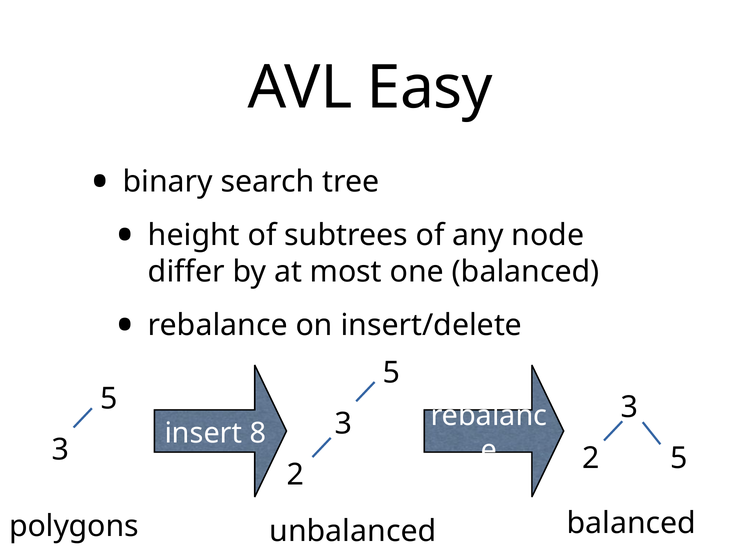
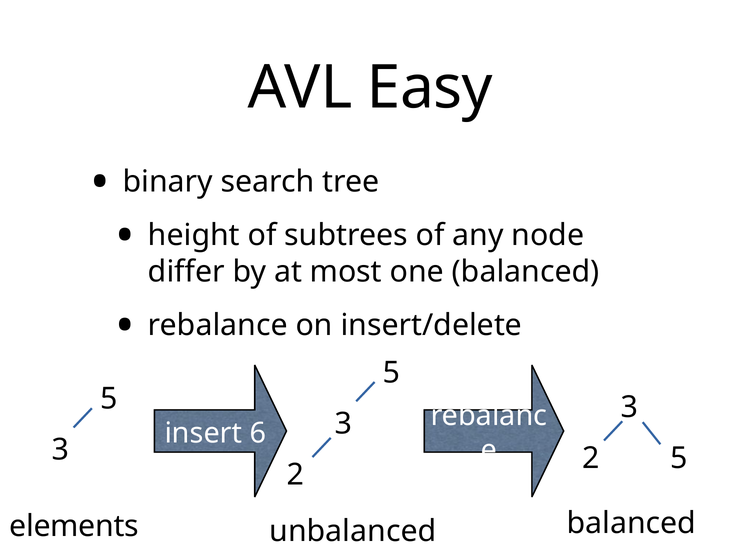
8: 8 -> 6
polygons: polygons -> elements
